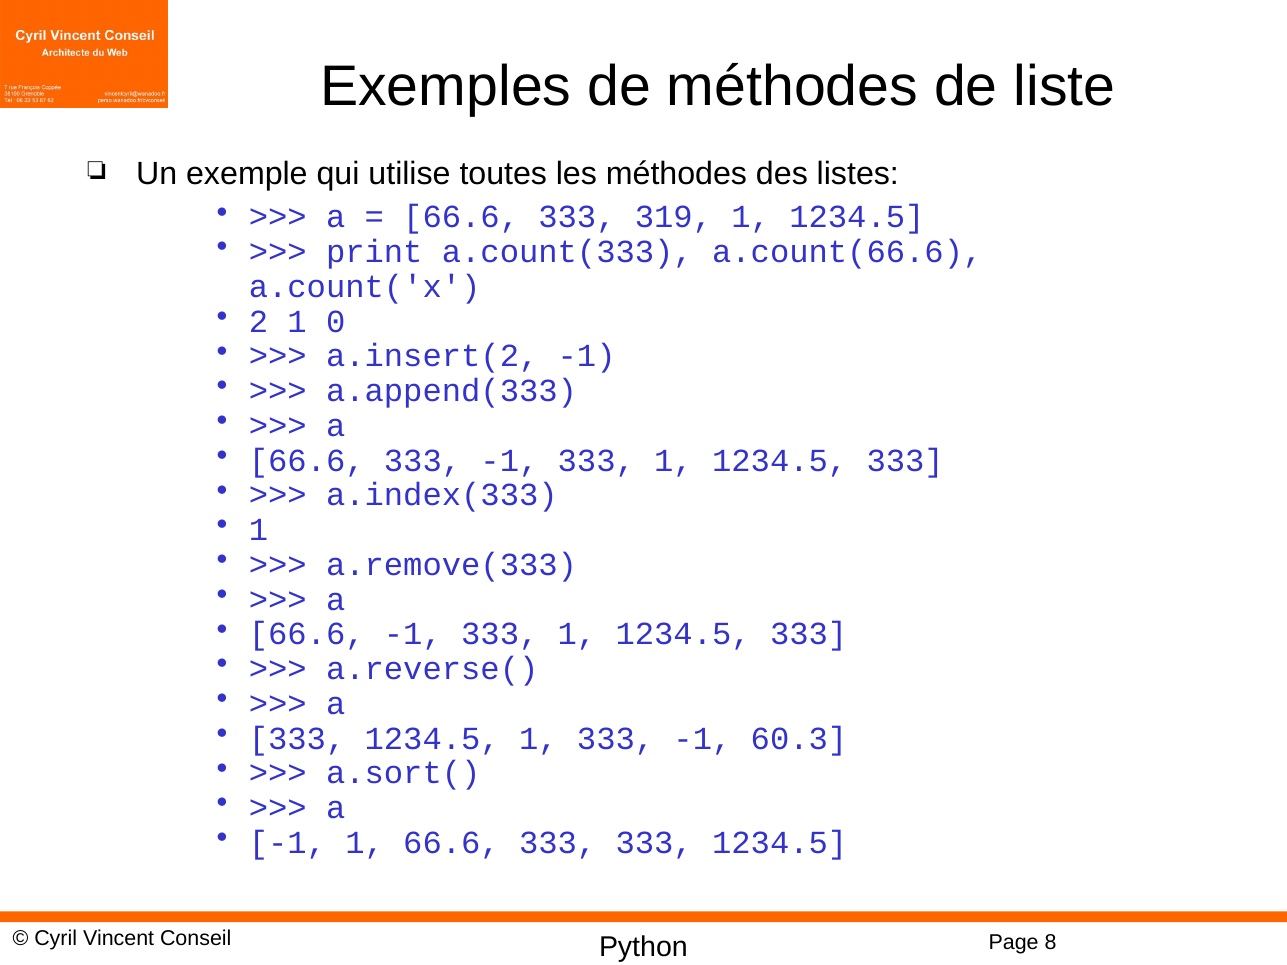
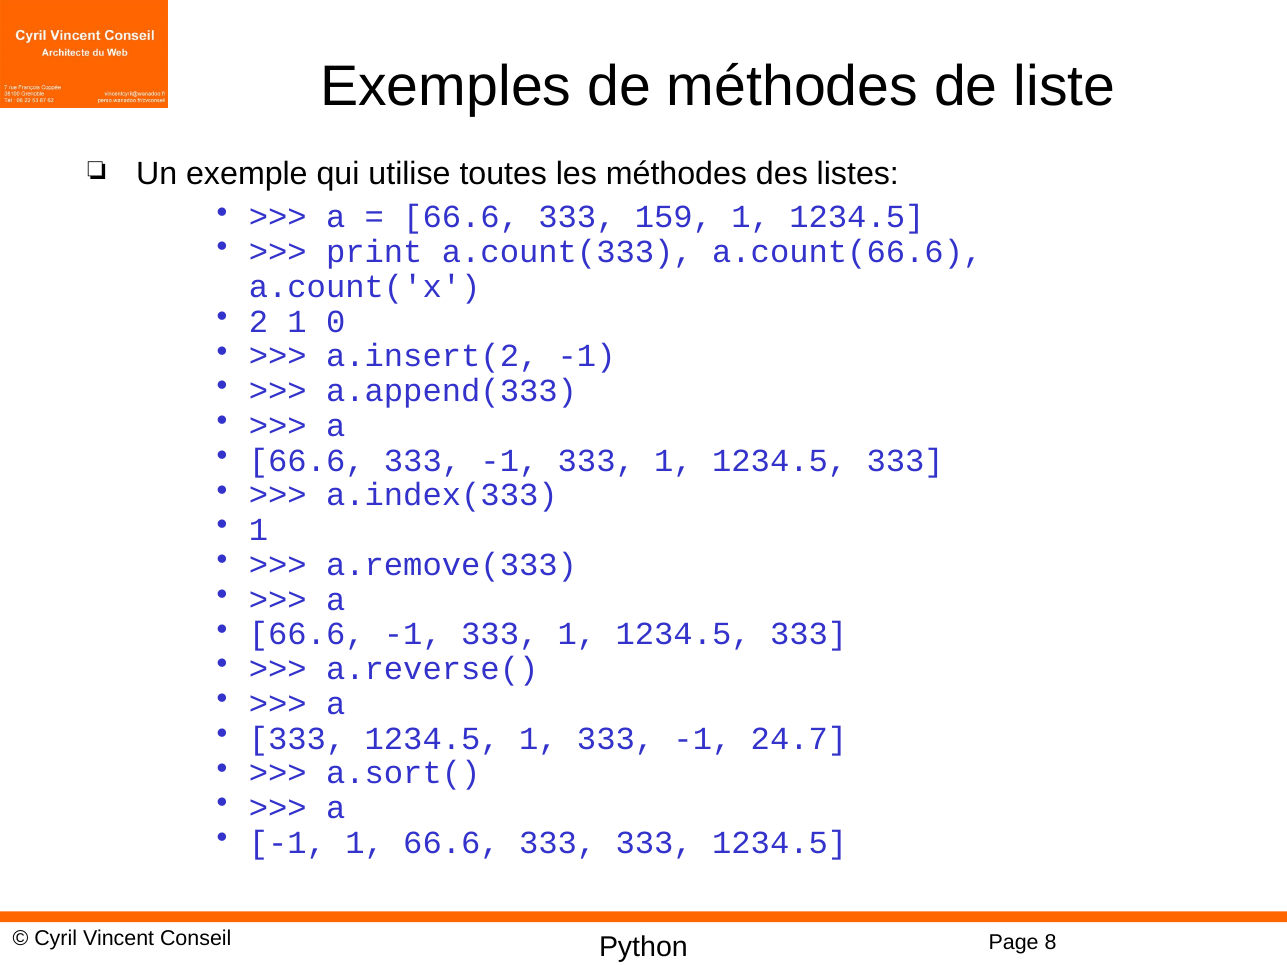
319: 319 -> 159
60.3: 60.3 -> 24.7
